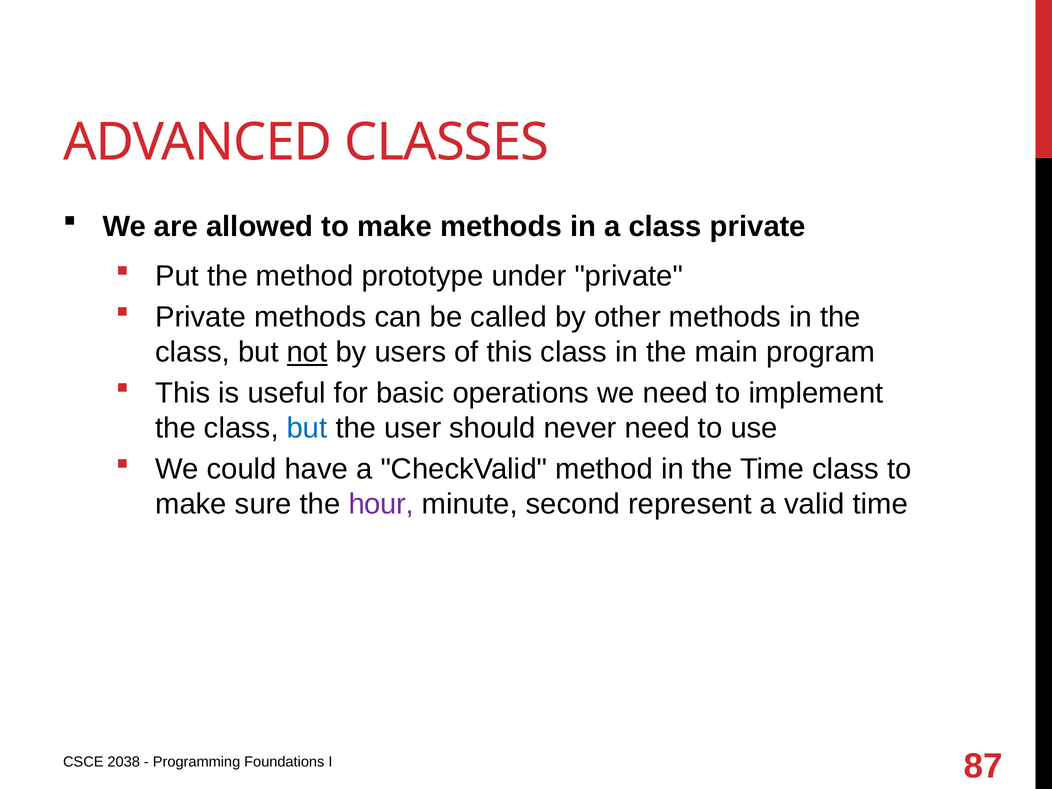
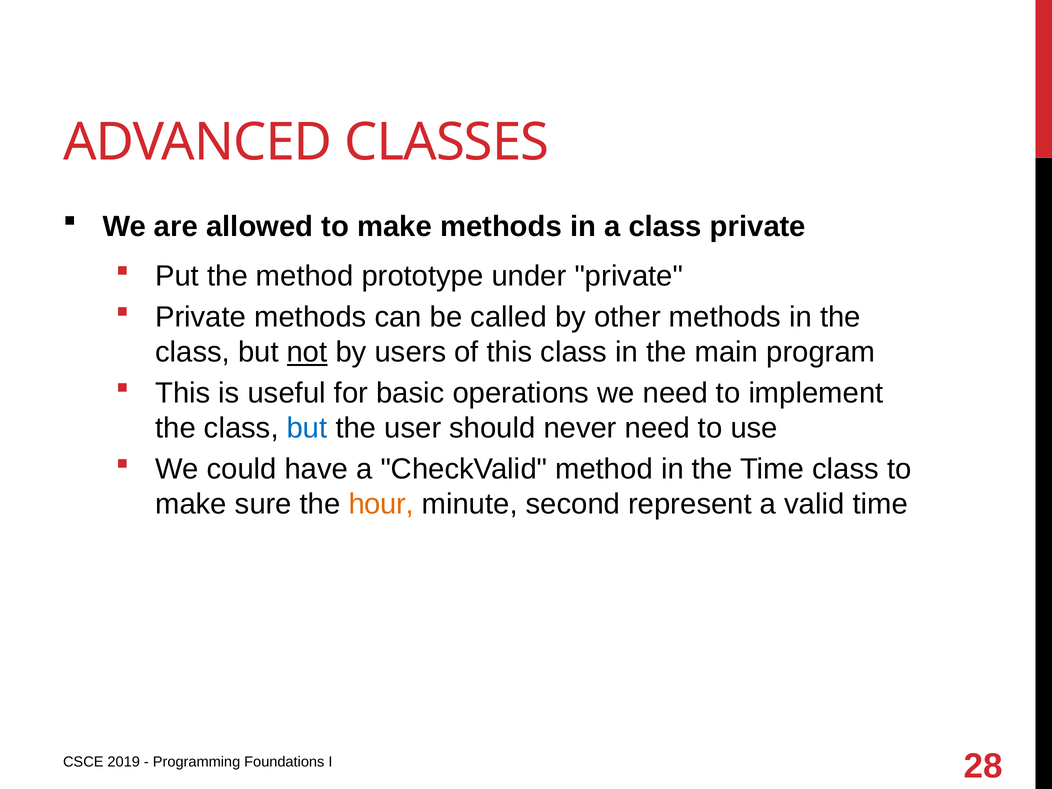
hour colour: purple -> orange
2038: 2038 -> 2019
87: 87 -> 28
